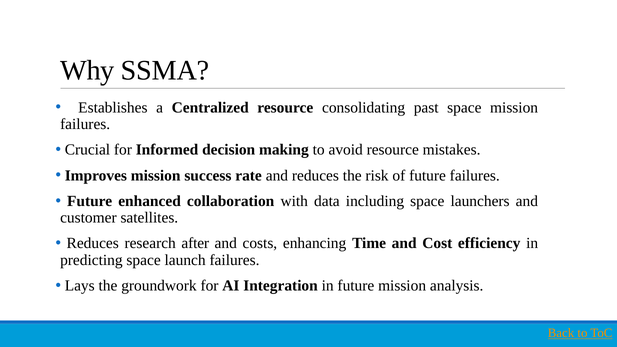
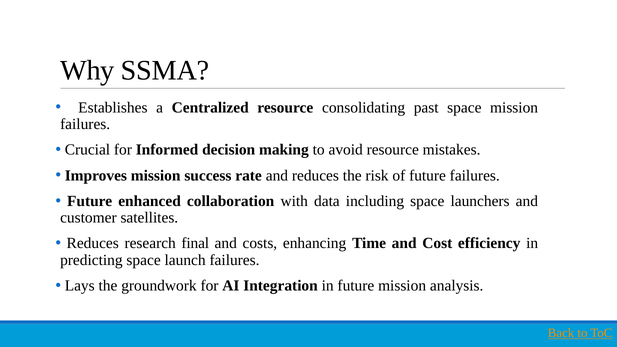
after: after -> final
